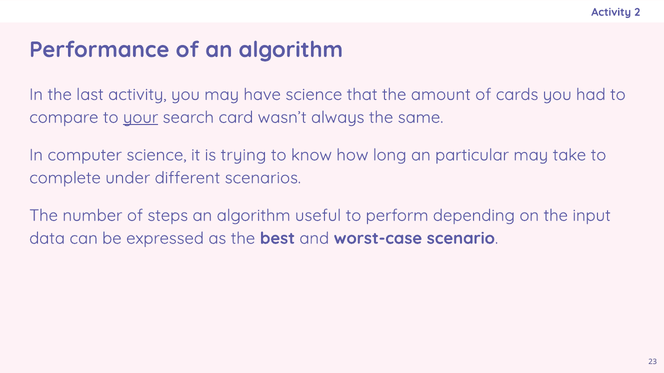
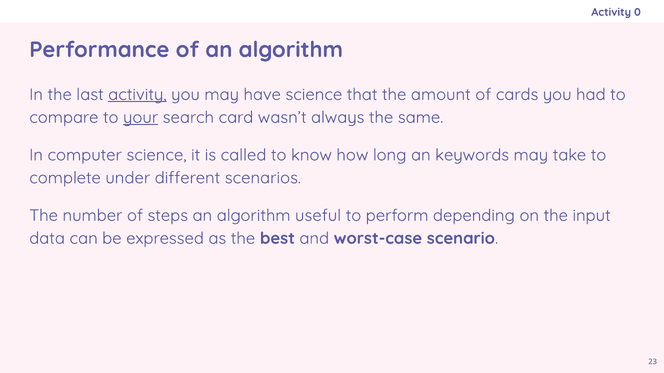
2: 2 -> 0
activity at (137, 95) underline: none -> present
trying: trying -> called
particular: particular -> keywords
